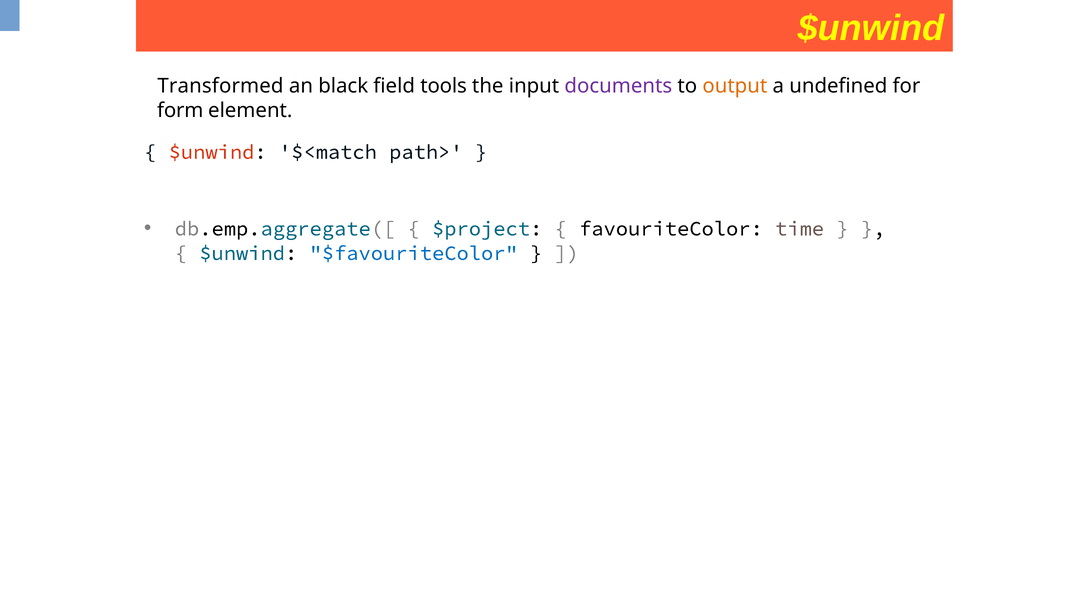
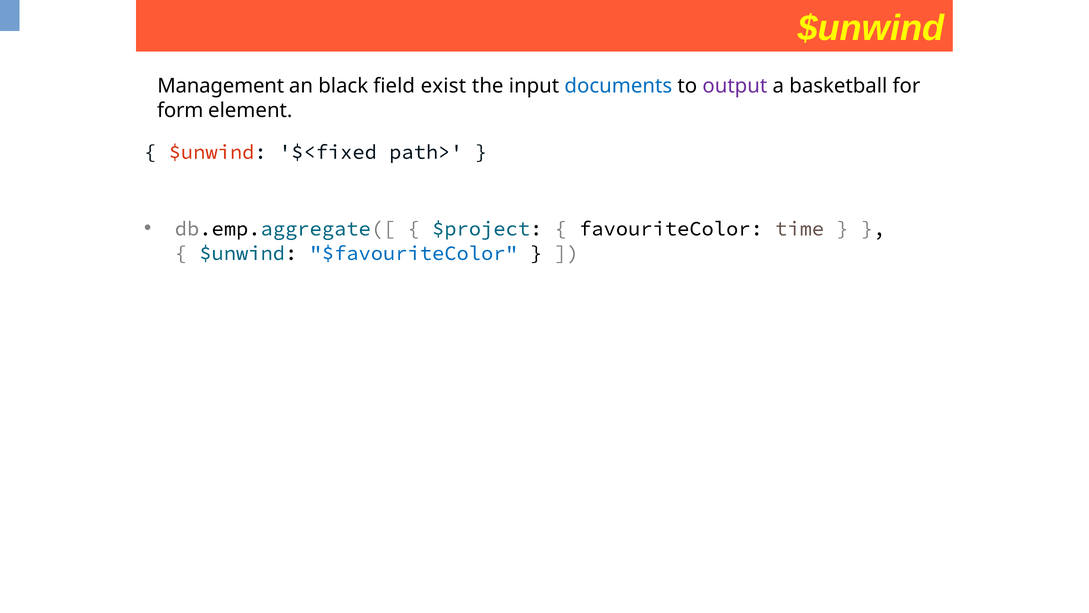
Transformed: Transformed -> Management
tools: tools -> exist
documents colour: purple -> blue
output colour: orange -> purple
undefined: undefined -> basketball
$<match: $<match -> $<fixed
